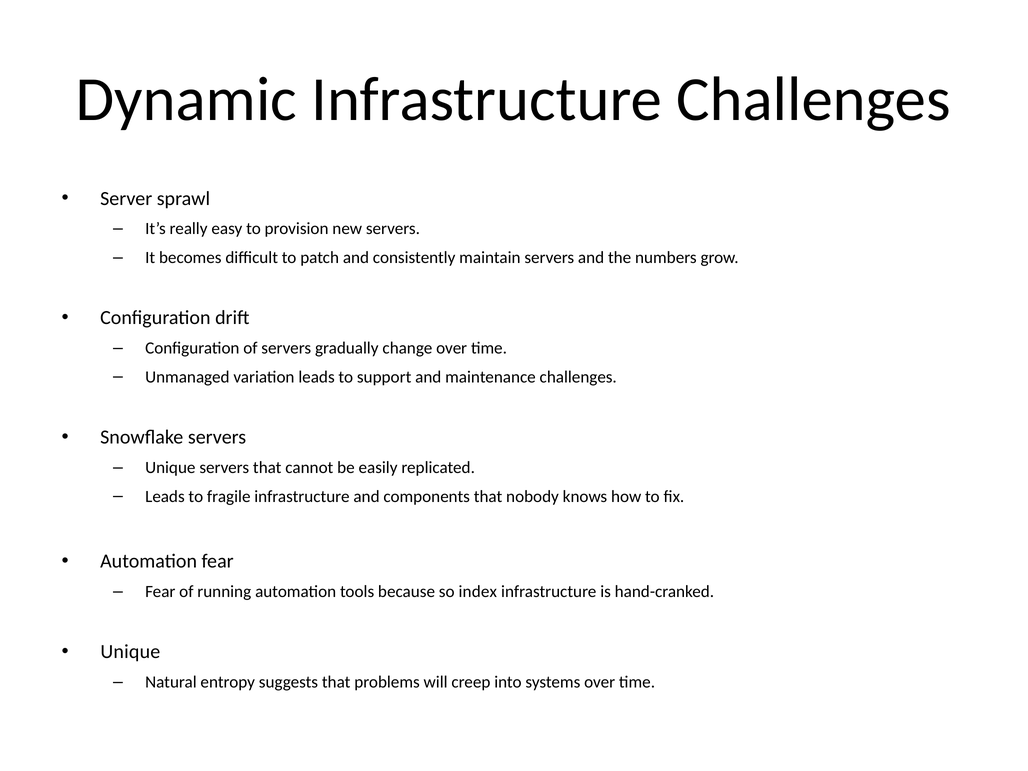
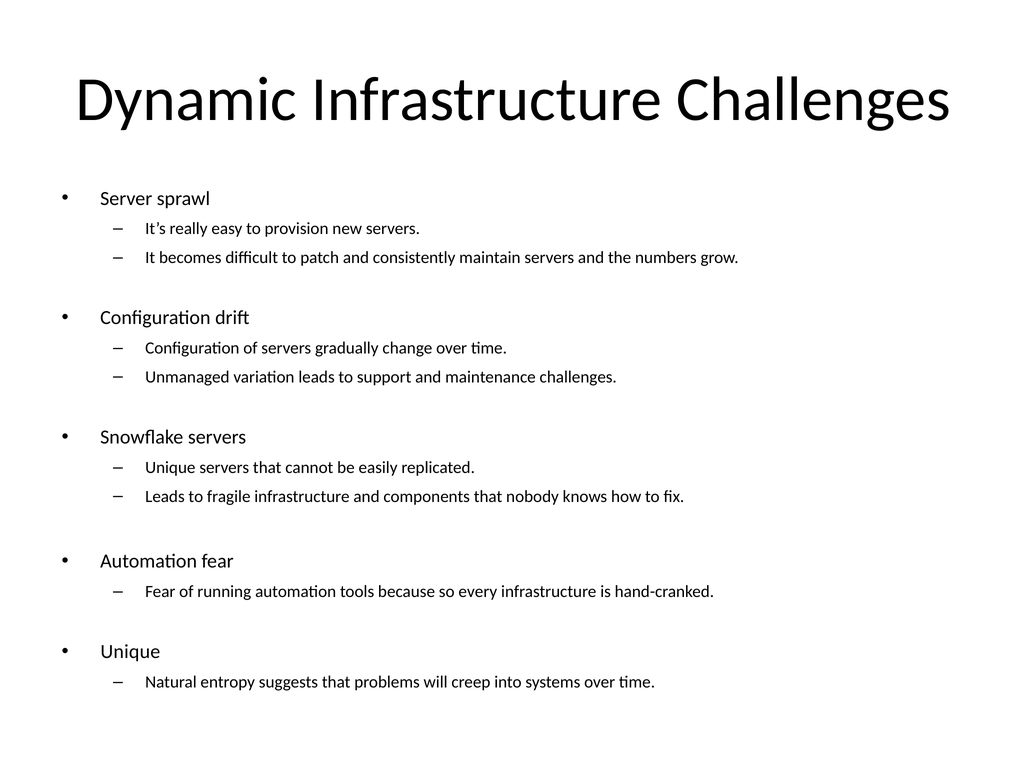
index: index -> every
